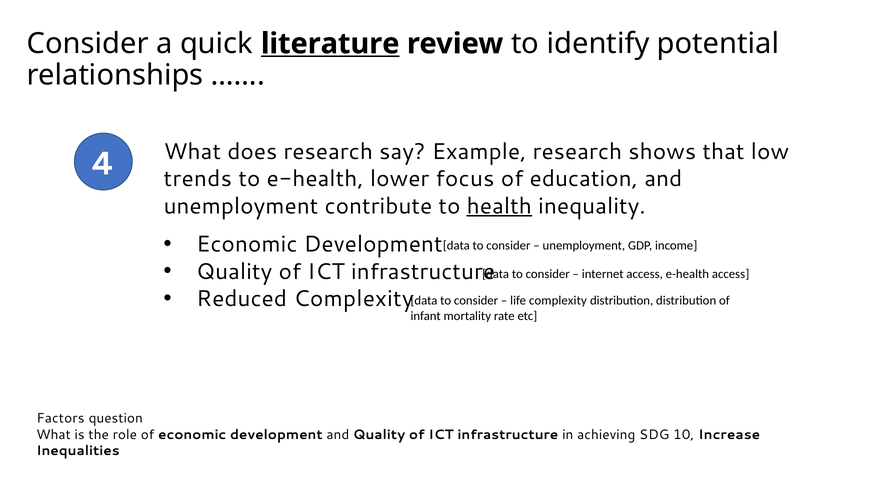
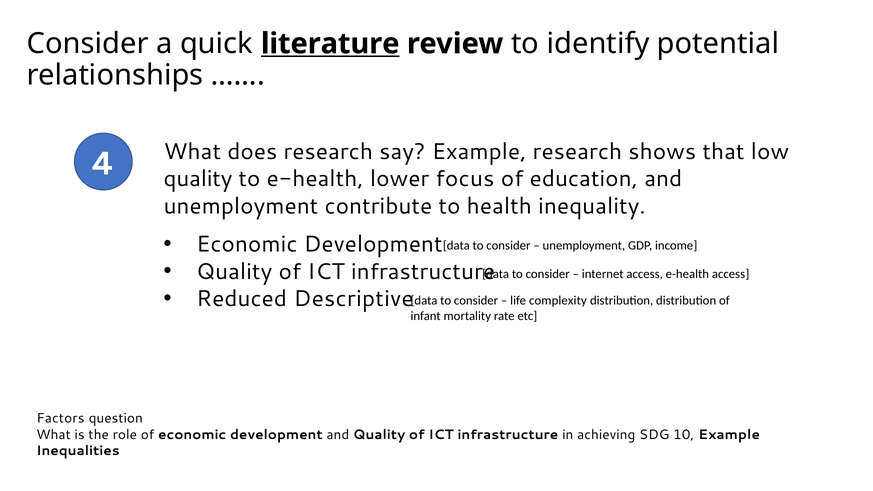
trends at (198, 179): trends -> quality
health underline: present -> none
Reduced Complexity: Complexity -> Descriptive
10 Increase: Increase -> Example
